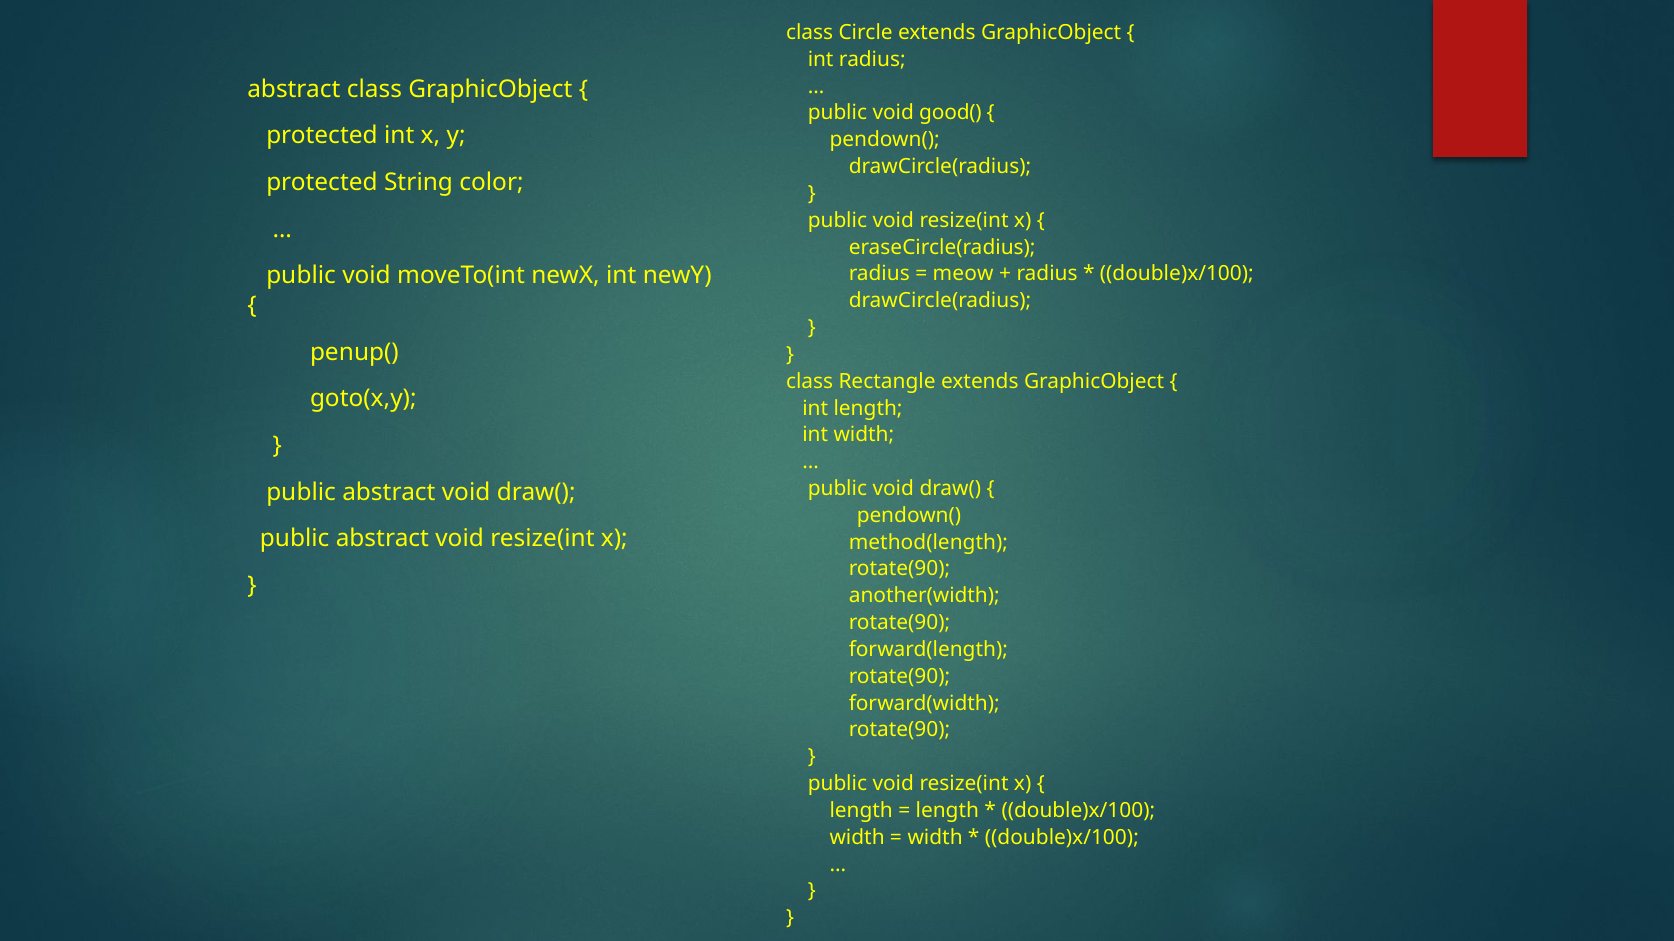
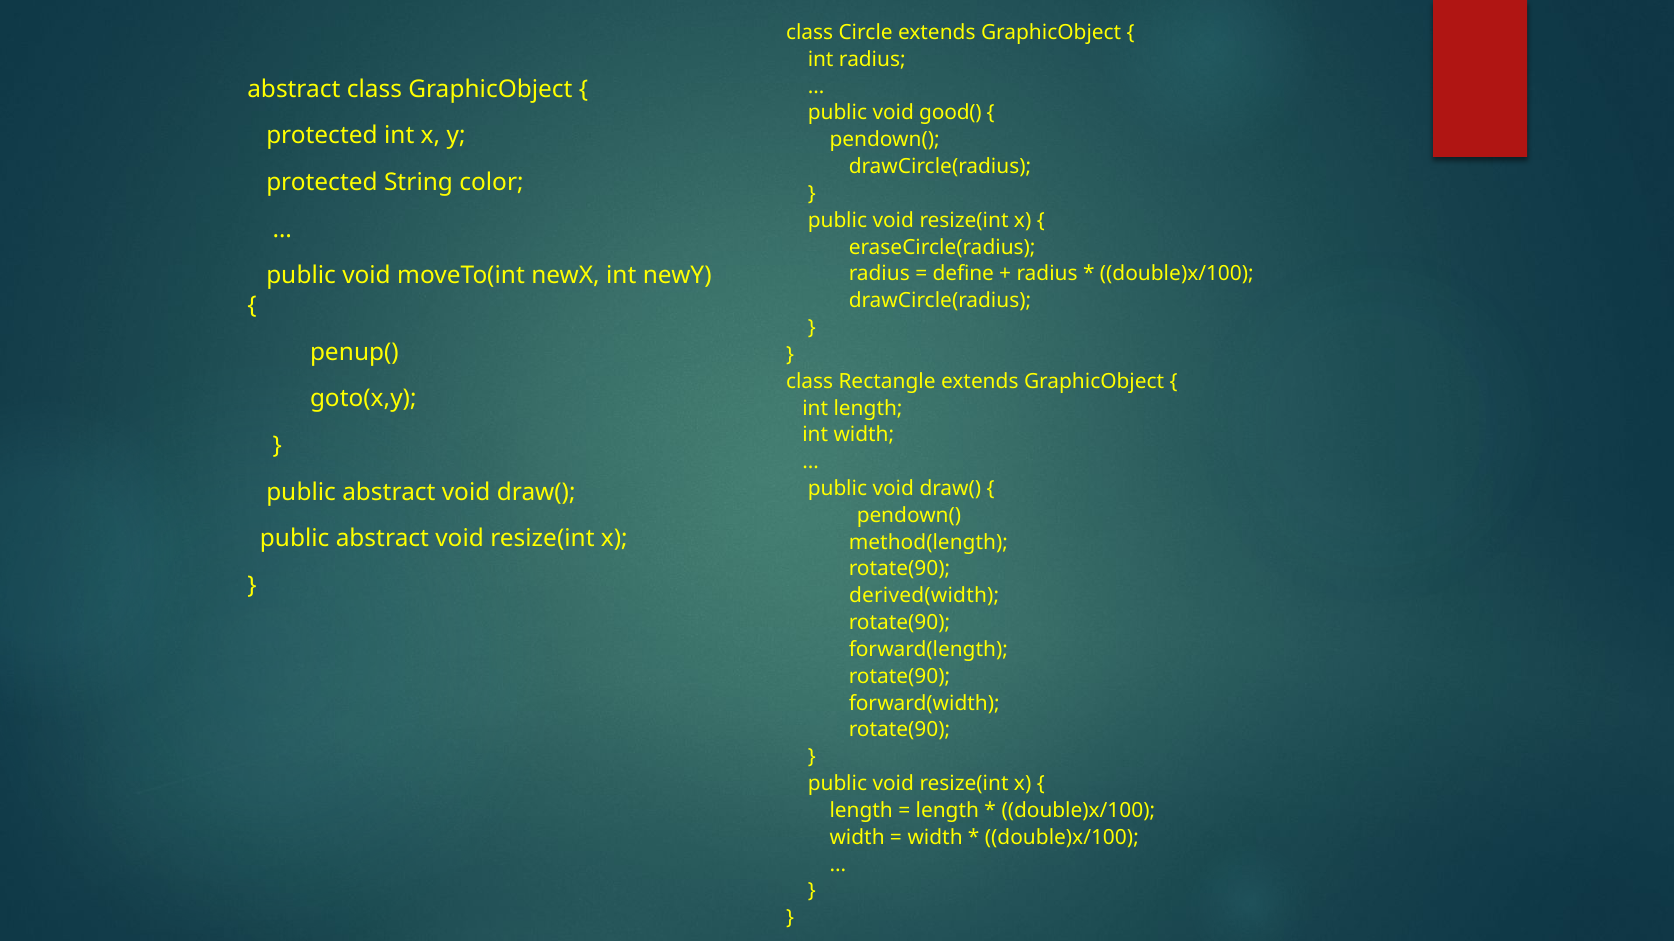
meow: meow -> define
another(width: another(width -> derived(width
